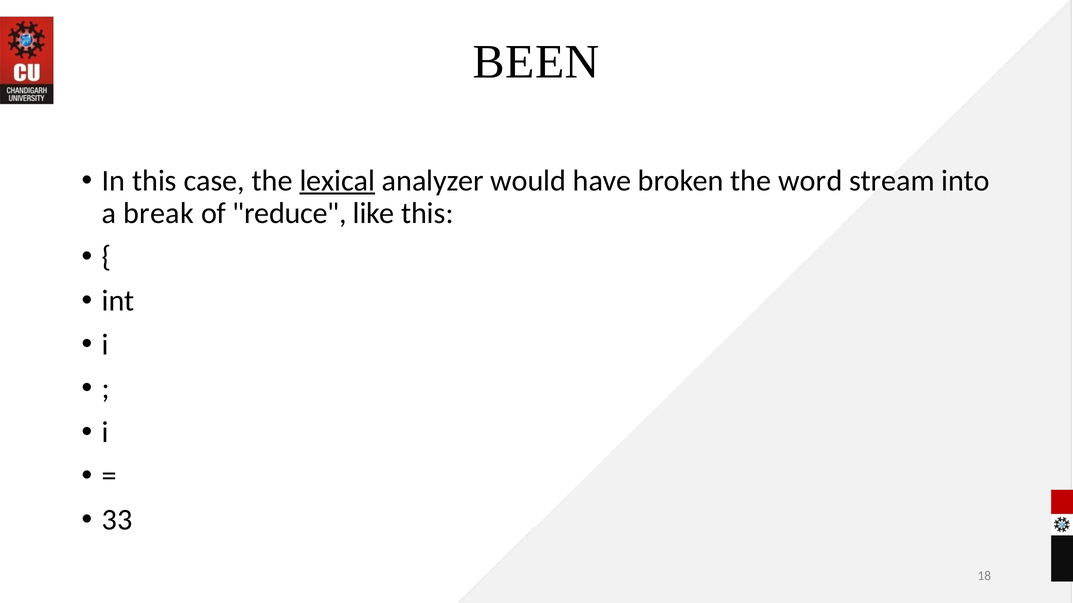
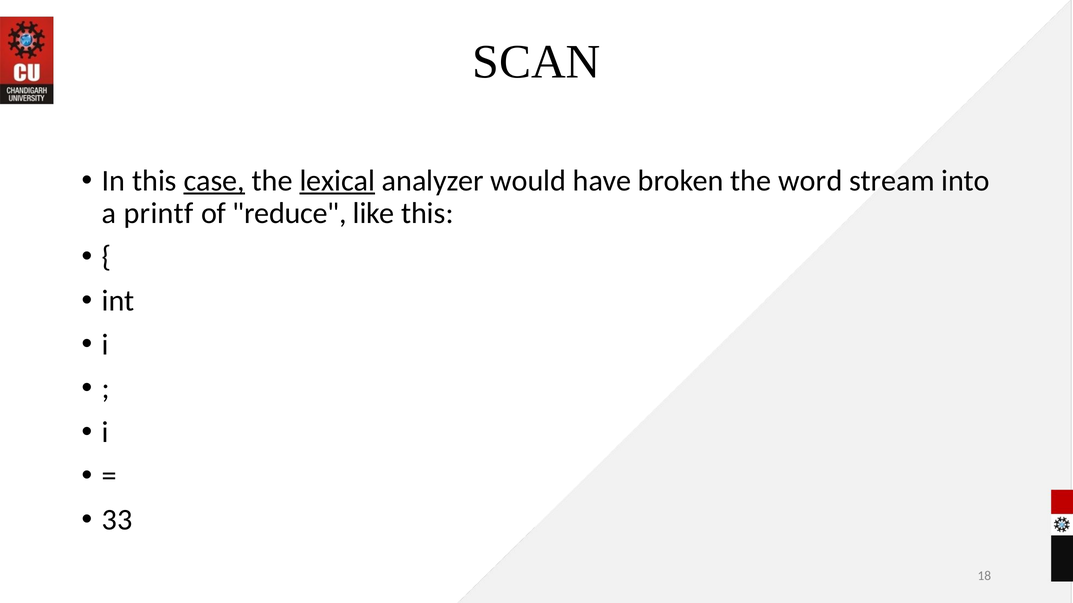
BEEN: BEEN -> SCAN
case underline: none -> present
break: break -> printf
